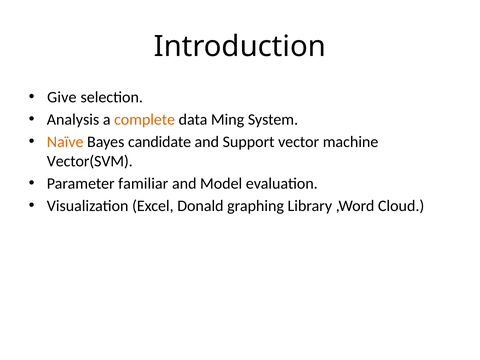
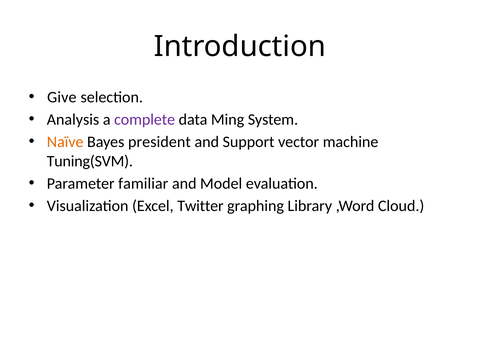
complete colour: orange -> purple
candidate: candidate -> president
Vector(SVM: Vector(SVM -> Tuning(SVM
Donald: Donald -> Twitter
